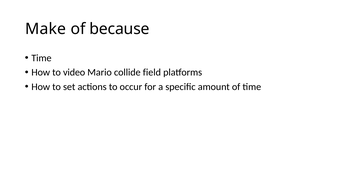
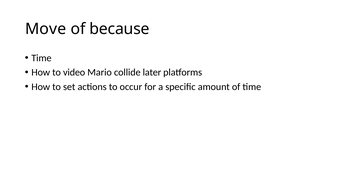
Make: Make -> Move
field: field -> later
